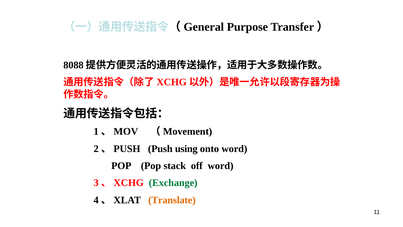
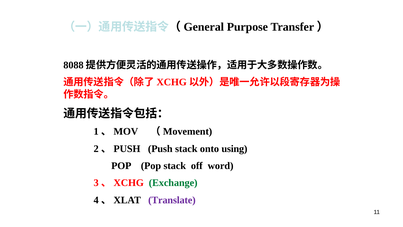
Push using: using -> stack
onto word: word -> using
Translate colour: orange -> purple
